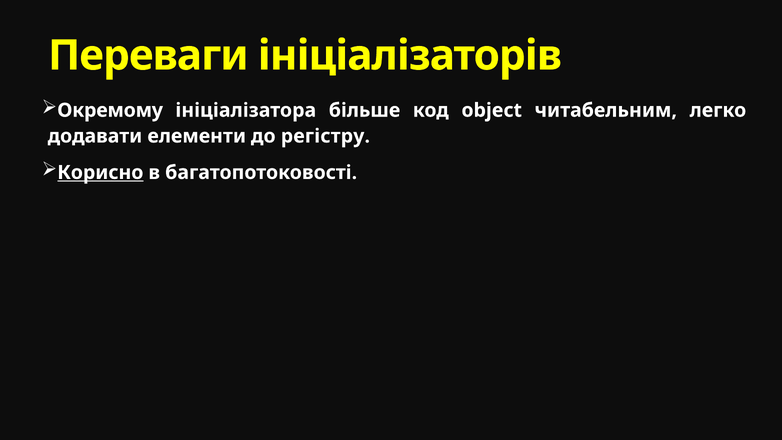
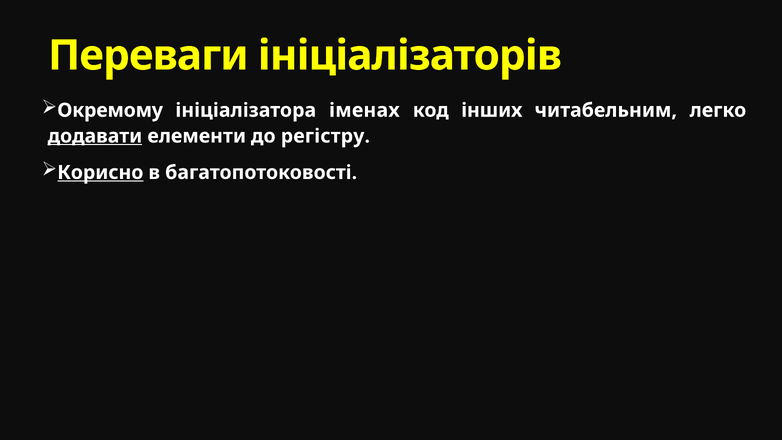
більше: більше -> іменах
object: object -> інших
додавати underline: none -> present
